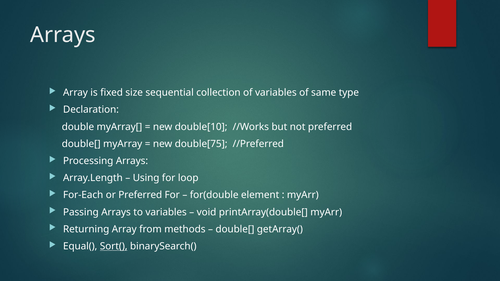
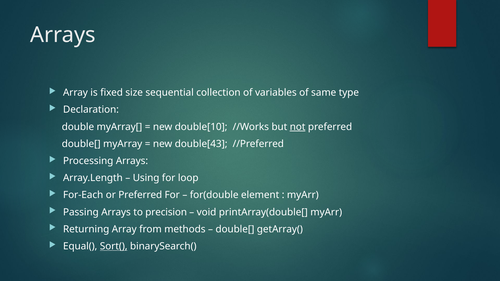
not underline: none -> present
double[75: double[75 -> double[43
to variables: variables -> precision
